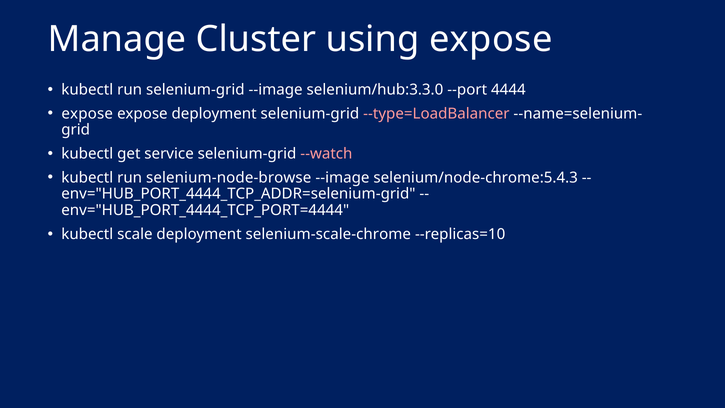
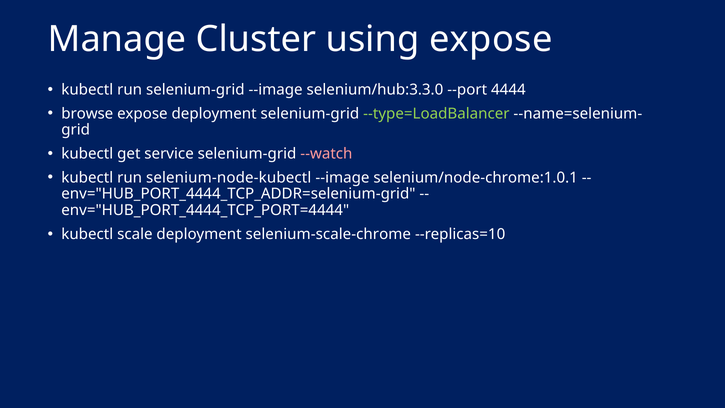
expose at (87, 113): expose -> browse
--type=LoadBalancer colour: pink -> light green
selenium-node-browse: selenium-node-browse -> selenium-node-kubectl
selenium/node-chrome:5.4.3: selenium/node-chrome:5.4.3 -> selenium/node-chrome:1.0.1
